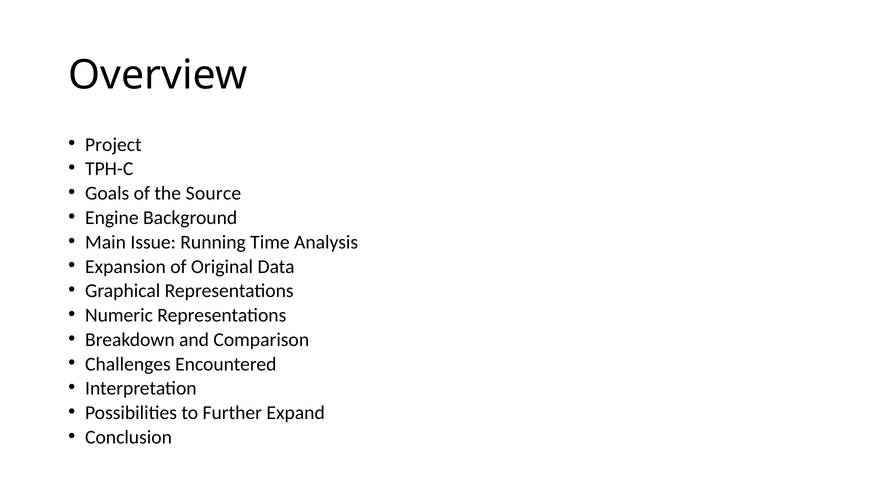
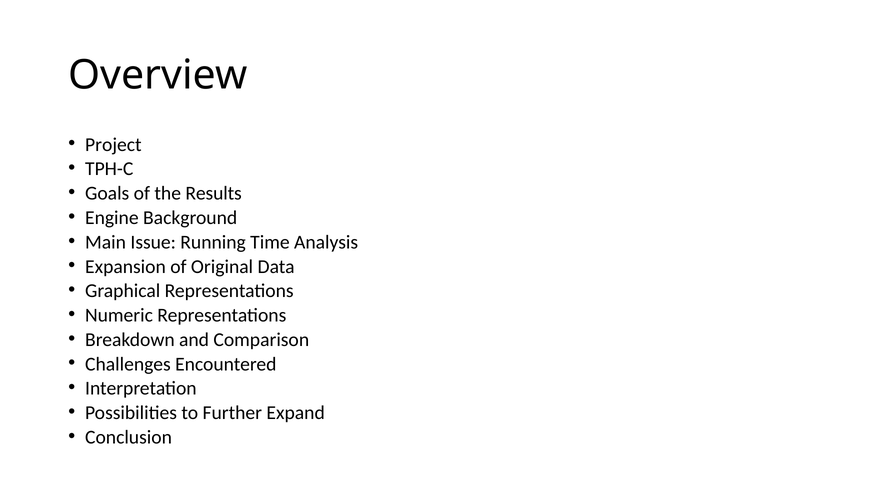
Source: Source -> Results
